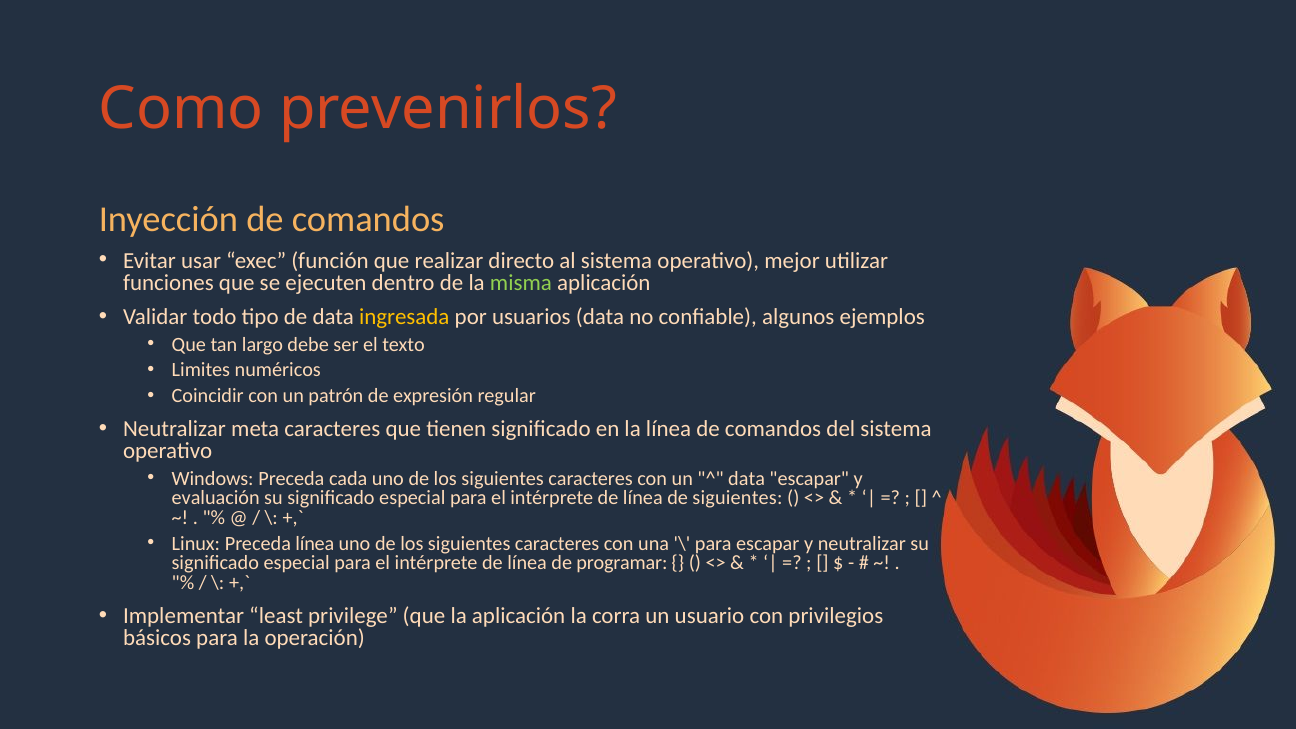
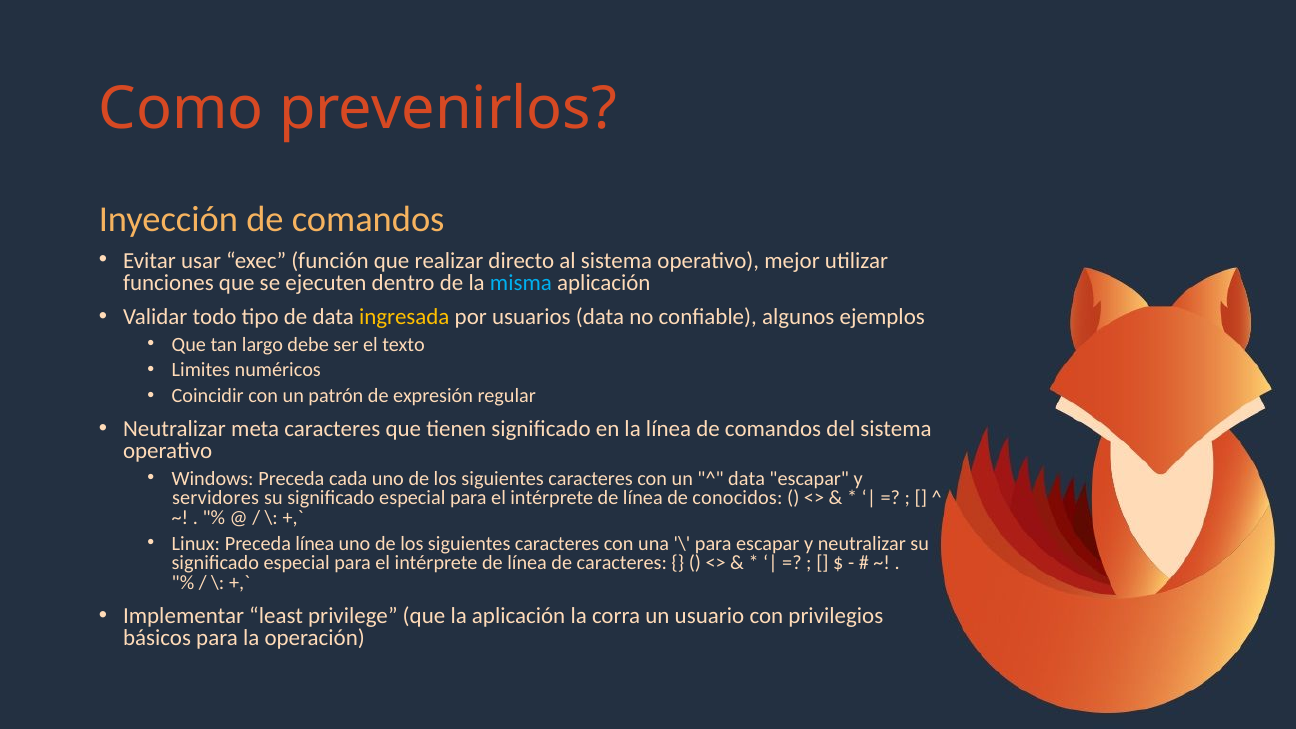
misma colour: light green -> light blue
evaluación: evaluación -> servidores
de siguientes: siguientes -> conocidos
de programar: programar -> caracteres
